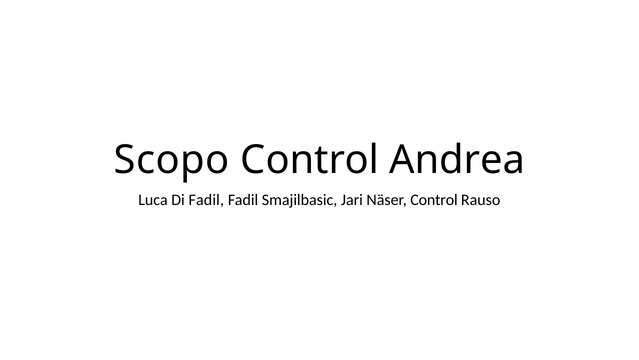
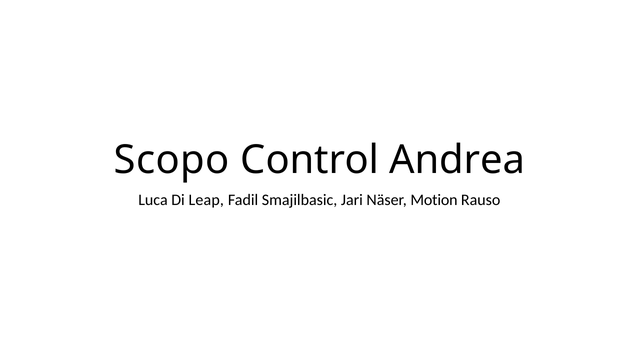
Di Fadil: Fadil -> Leap
Näser Control: Control -> Motion
